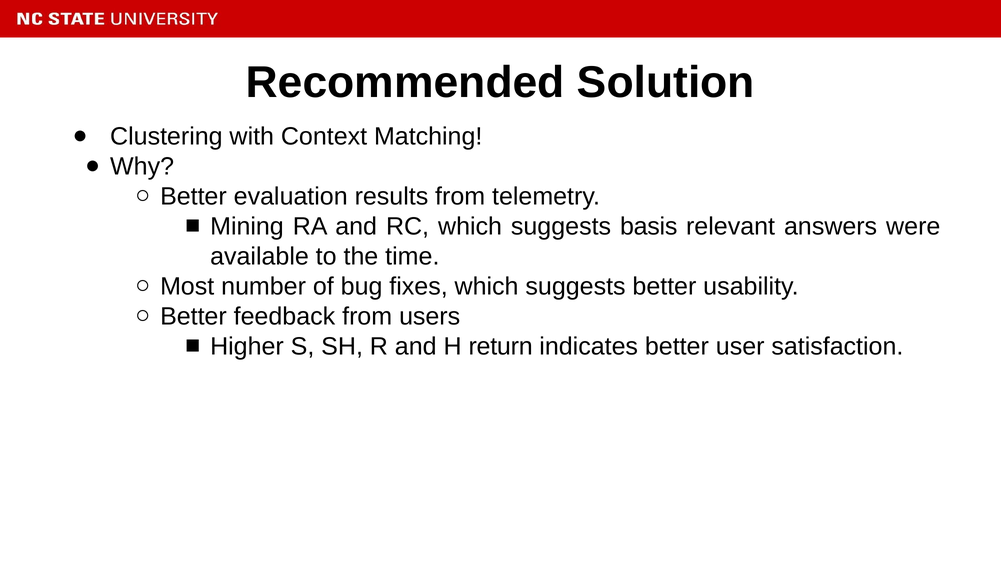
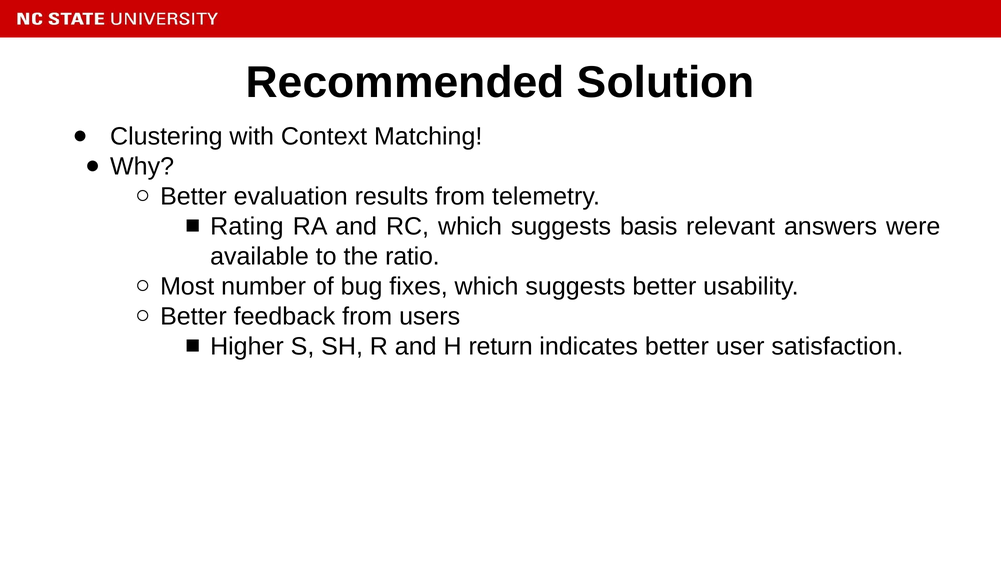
Mining: Mining -> Rating
time: time -> ratio
